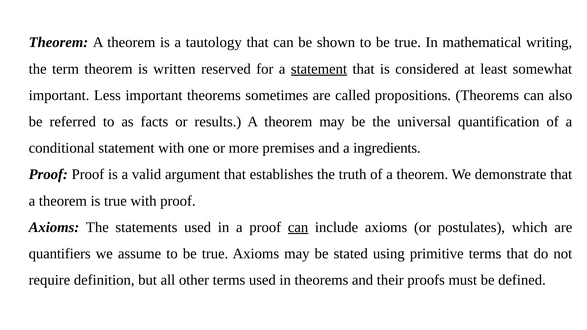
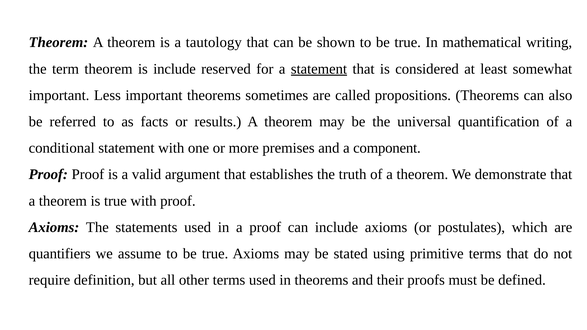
is written: written -> include
ingredients: ingredients -> component
can at (298, 227) underline: present -> none
